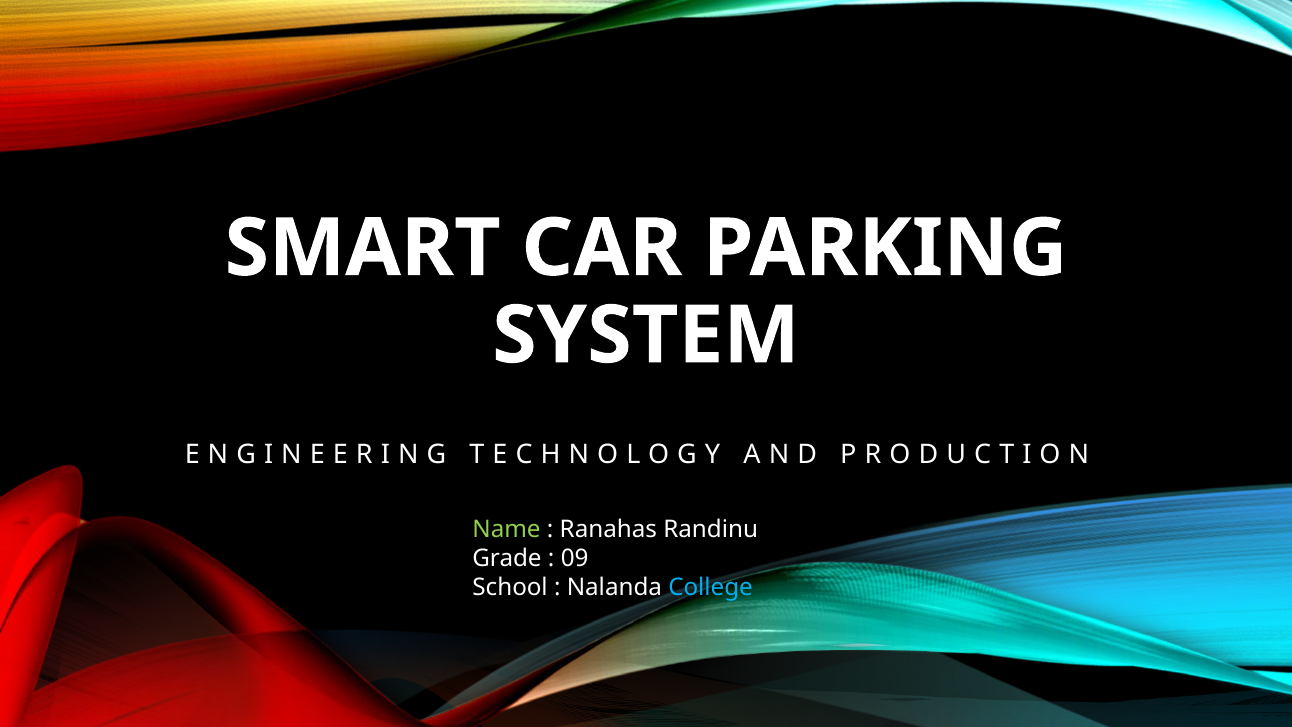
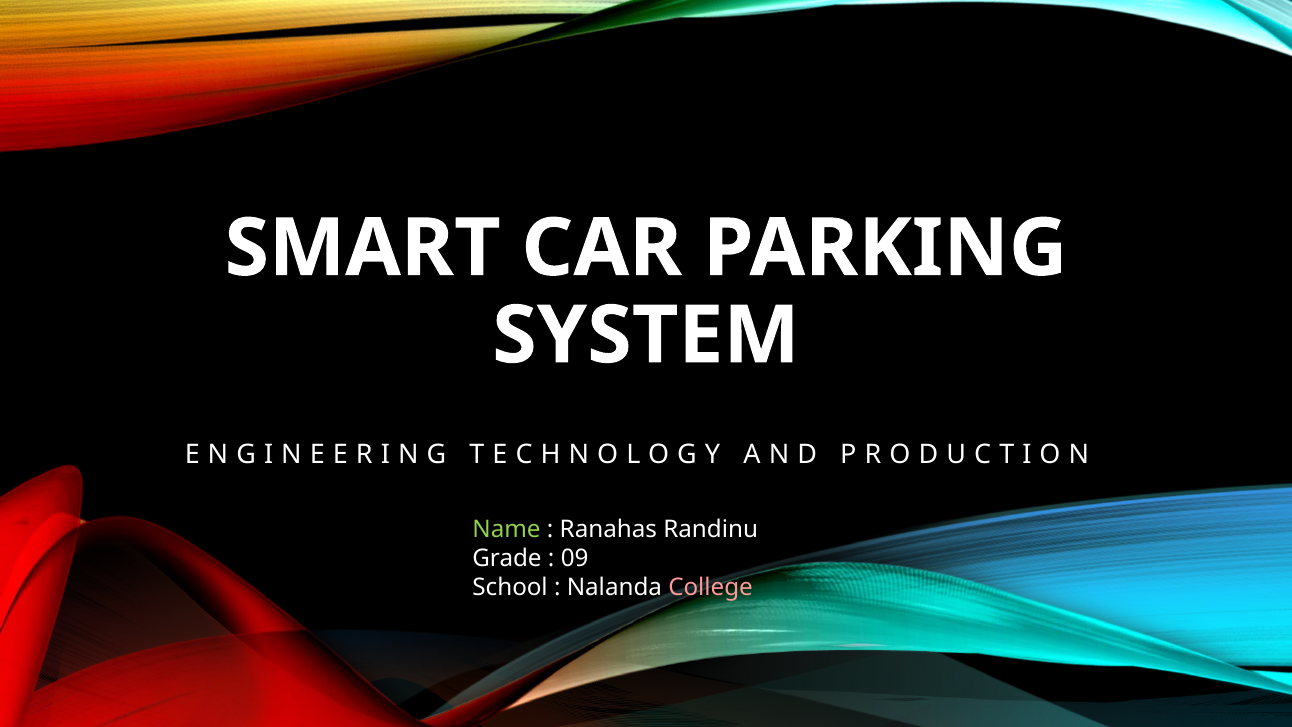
College colour: light blue -> pink
